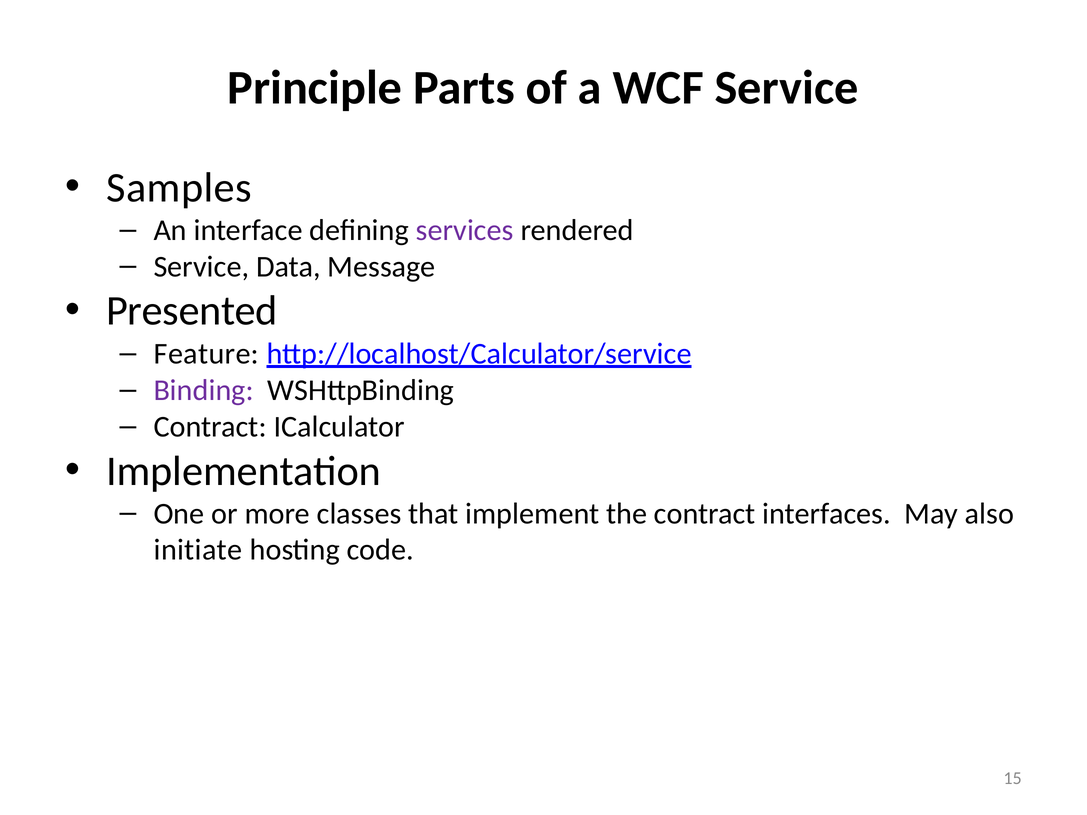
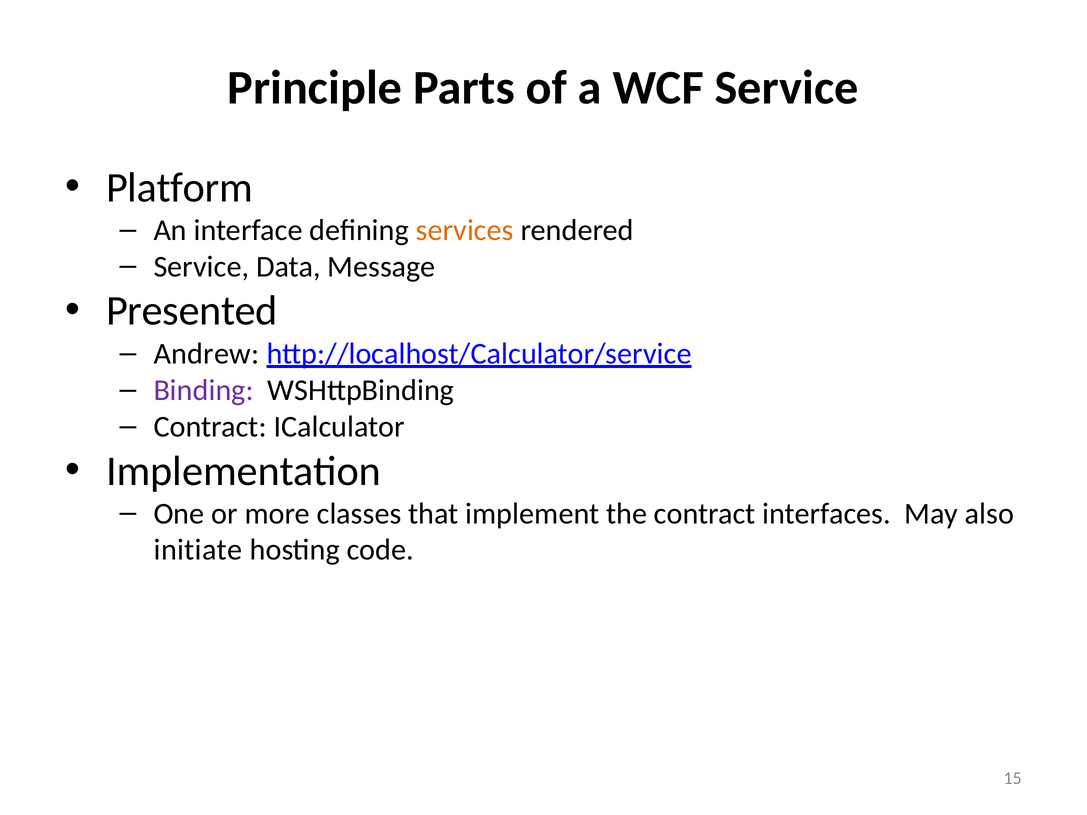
Samples: Samples -> Platform
services colour: purple -> orange
Feature: Feature -> Andrew
